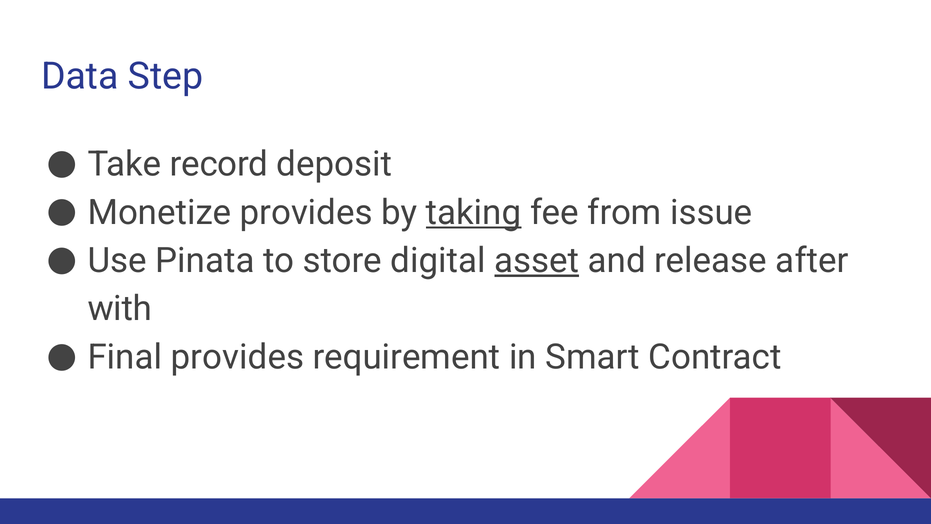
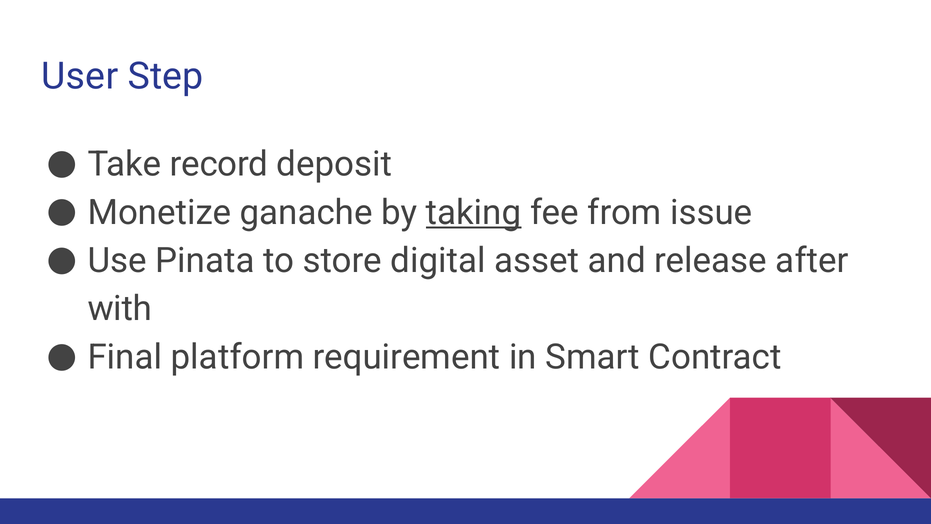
Data: Data -> User
Monetize provides: provides -> ganache
asset underline: present -> none
Final provides: provides -> platform
